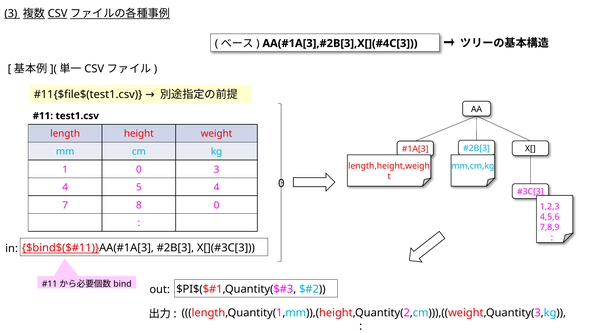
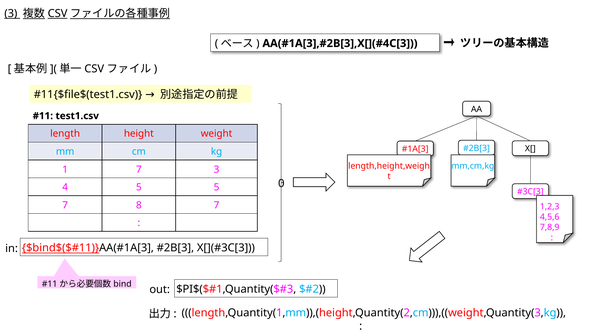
1 0: 0 -> 7
5 4: 4 -> 5
8 0: 0 -> 7
